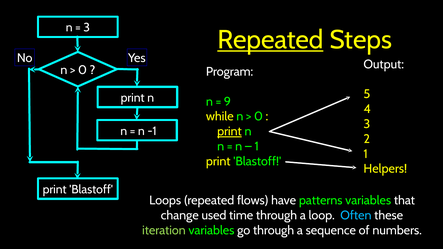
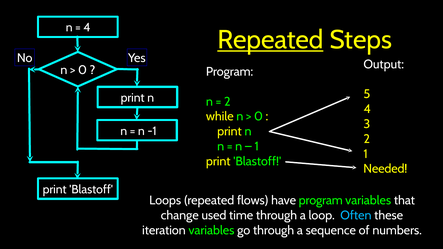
3 at (87, 28): 3 -> 4
9 at (227, 102): 9 -> 2
print at (229, 132) underline: present -> none
Helpers: Helpers -> Needed
have patterns: patterns -> program
iteration colour: light green -> white
